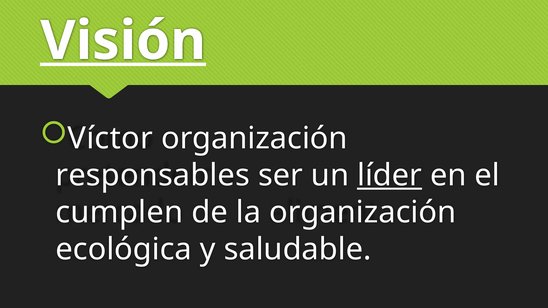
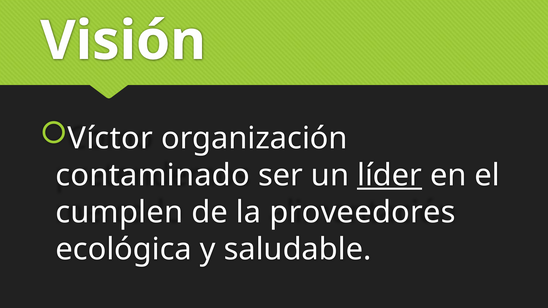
Visión underline: present -> none
responsables: responsables -> contaminado
la organización: organización -> proveedores
